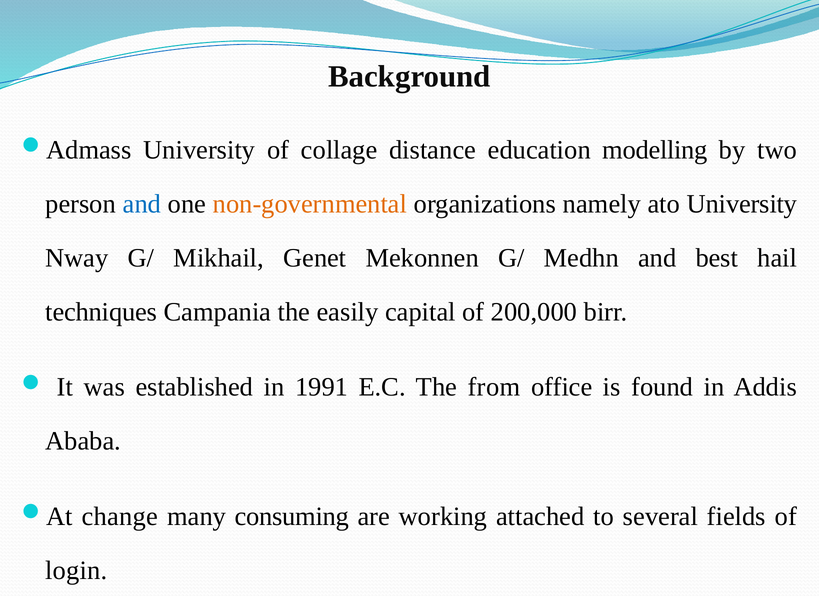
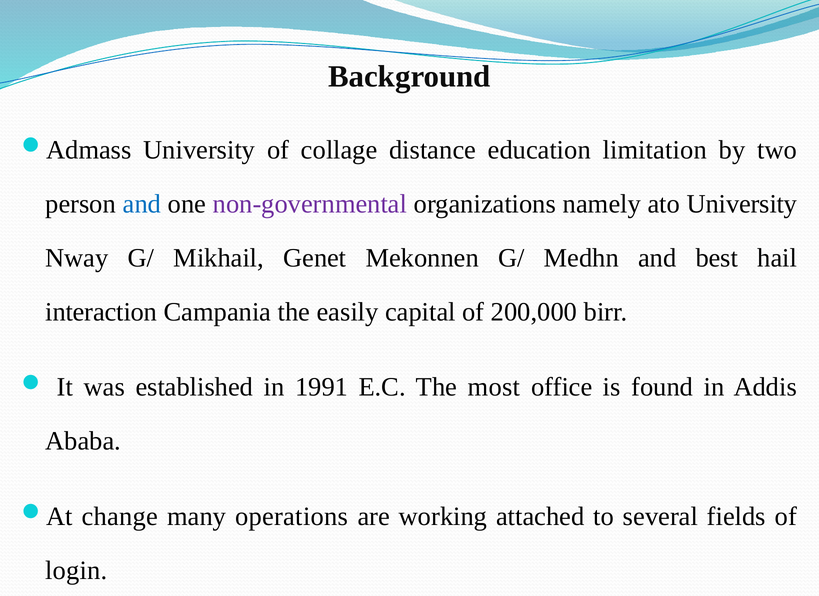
modelling: modelling -> limitation
non-governmental colour: orange -> purple
techniques: techniques -> interaction
from: from -> most
consuming: consuming -> operations
